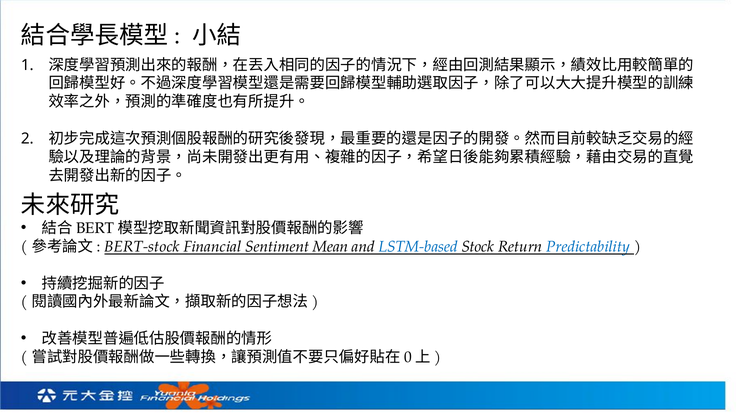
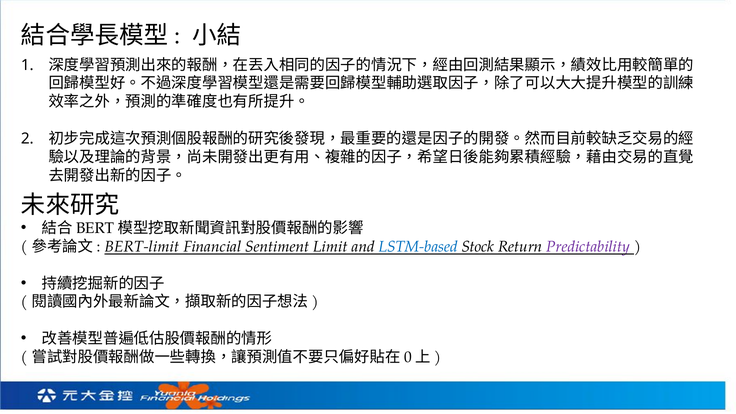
BERT-stock: BERT-stock -> BERT-limit
Mean: Mean -> Limit
Predictability colour: blue -> purple
